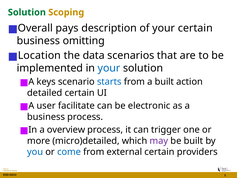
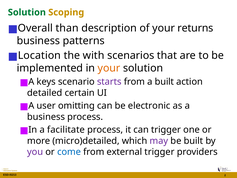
pays: pays -> than
your certain: certain -> returns
omitting: omitting -> patterns
data: data -> with
your at (109, 68) colour: blue -> orange
starts colour: blue -> purple
facilitate: facilitate -> omitting
overview: overview -> facilitate
you colour: blue -> purple
external certain: certain -> trigger
